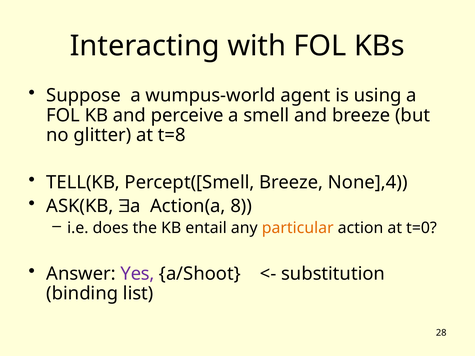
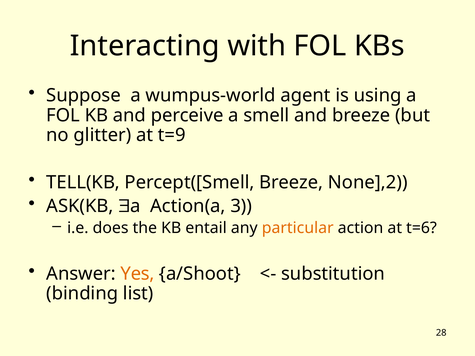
t=8: t=8 -> t=9
None],4: None],4 -> None],2
8: 8 -> 3
t=0: t=0 -> t=6
Yes colour: purple -> orange
